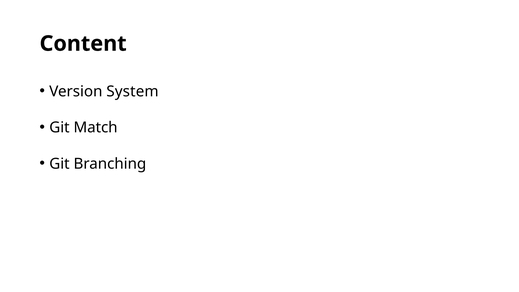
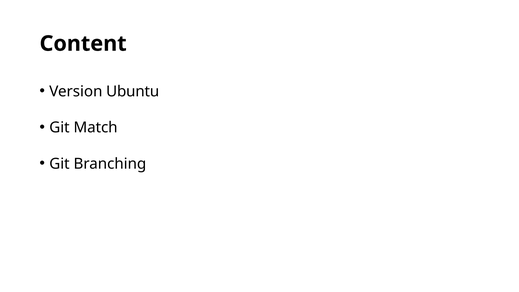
System: System -> Ubuntu
